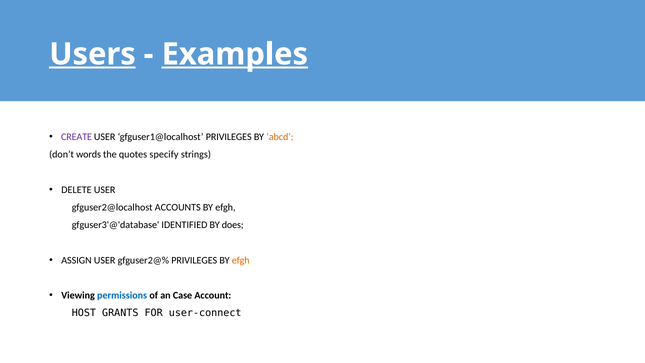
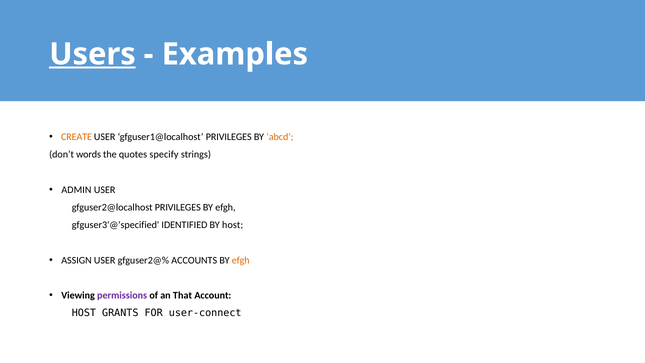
Examples underline: present -> none
CREATE colour: purple -> orange
DELETE: DELETE -> ADMIN
gfguser2@localhost ACCOUNTS: ACCOUNTS -> PRIVILEGES
gfguser3'@'database: gfguser3'@'database -> gfguser3'@'specified
BY does: does -> host
gfguser2@% PRIVILEGES: PRIVILEGES -> ACCOUNTS
permissions colour: blue -> purple
Case: Case -> That
